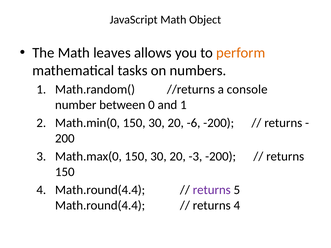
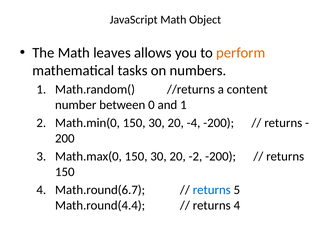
console: console -> content
-6: -6 -> -4
-3: -3 -> -2
4 Math.round(4.4: Math.round(4.4 -> Math.round(6.7
returns at (212, 190) colour: purple -> blue
